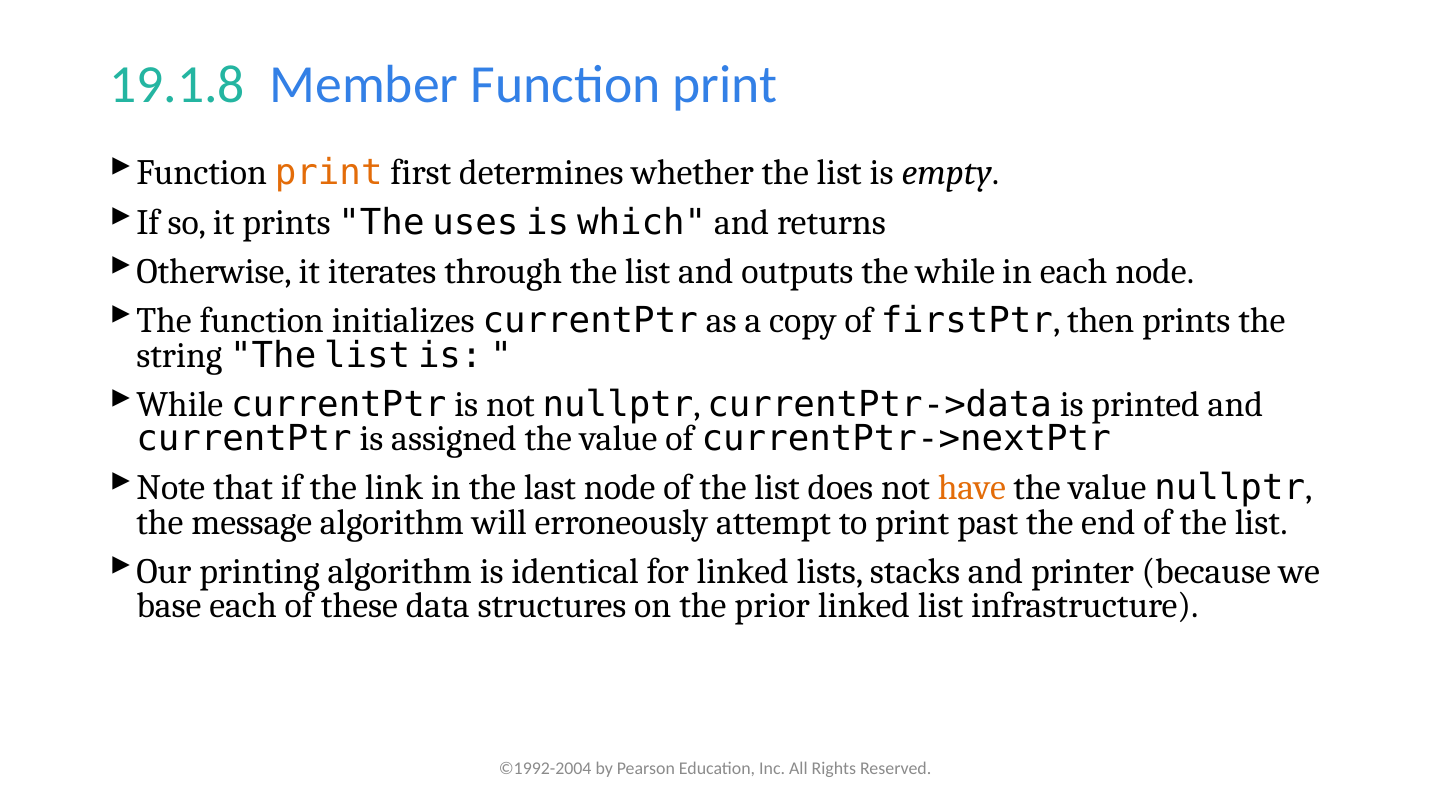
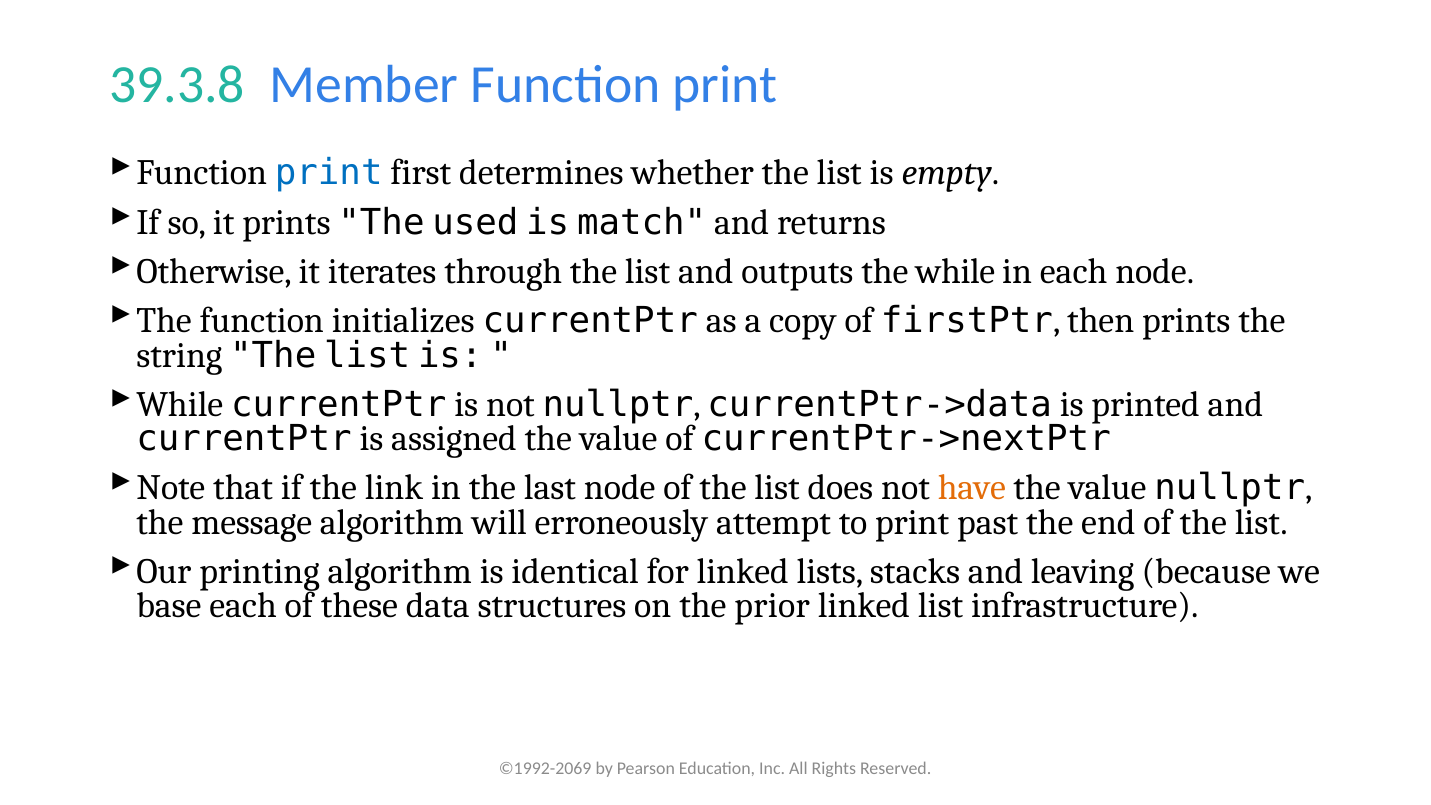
19.1.8: 19.1.8 -> 39.3.8
print at (329, 173) colour: orange -> blue
uses: uses -> used
which: which -> match
printer: printer -> leaving
©1992-2004: ©1992-2004 -> ©1992-2069
